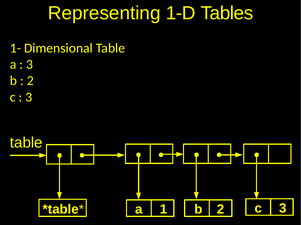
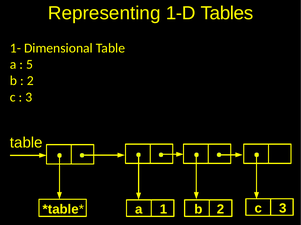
3 at (30, 65): 3 -> 5
